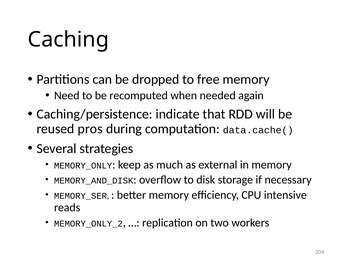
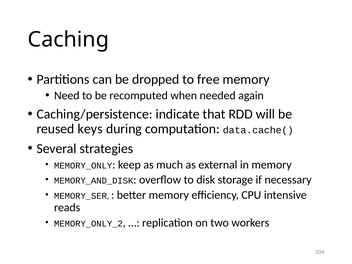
pros: pros -> keys
